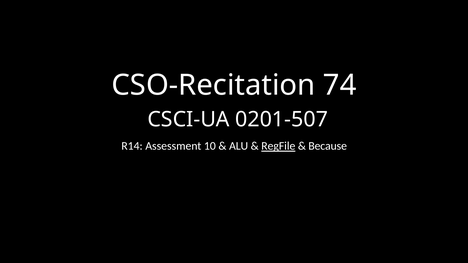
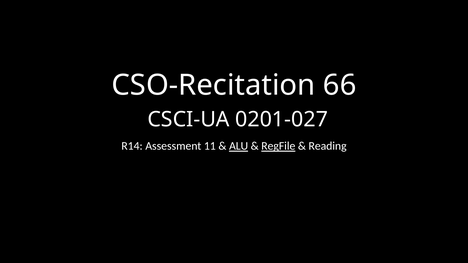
74: 74 -> 66
0201-507: 0201-507 -> 0201-027
10: 10 -> 11
ALU underline: none -> present
Because: Because -> Reading
